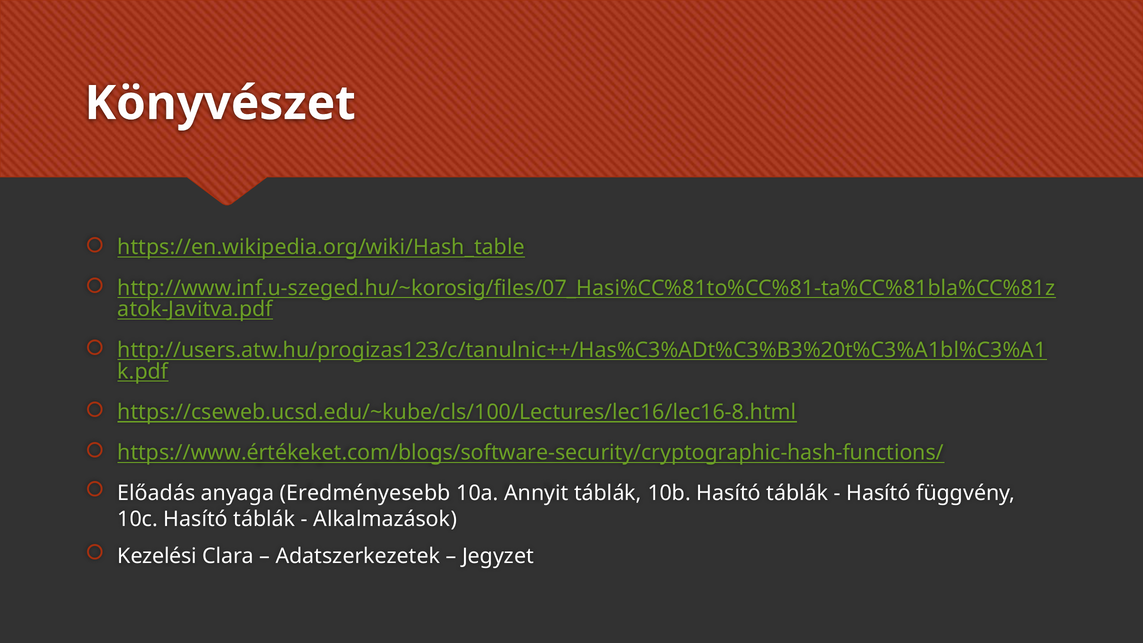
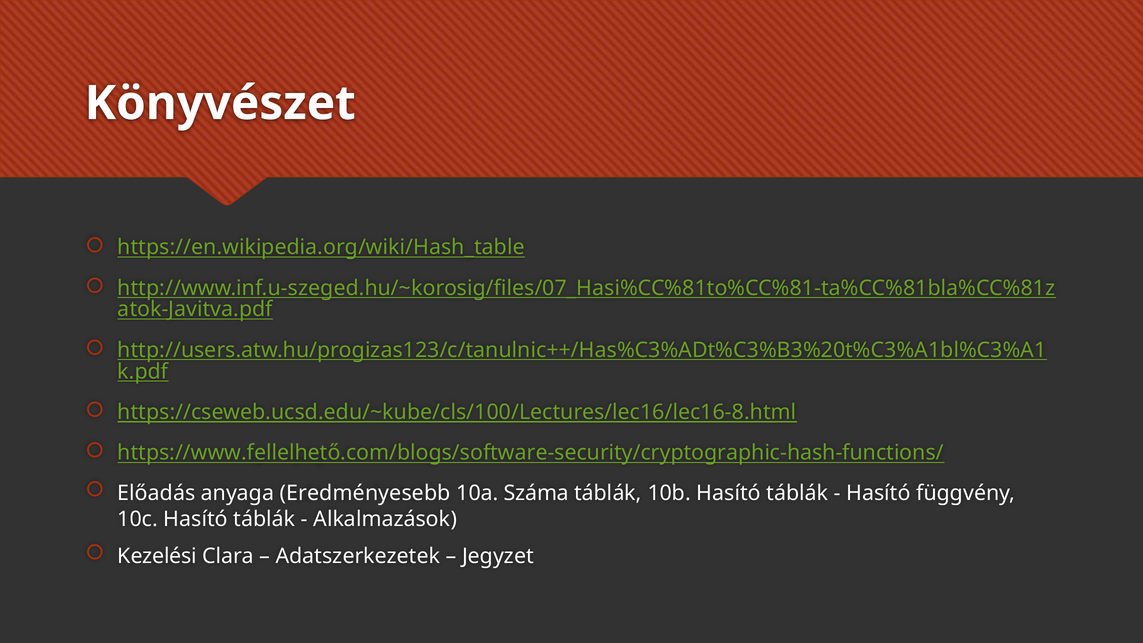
https://www.értékeket.com/blogs/software-security/cryptographic-hash-functions/: https://www.értékeket.com/blogs/software-security/cryptographic-hash-functions/ -> https://www.fellelhető.com/blogs/software-security/cryptographic-hash-functions/
Annyit: Annyit -> Száma
